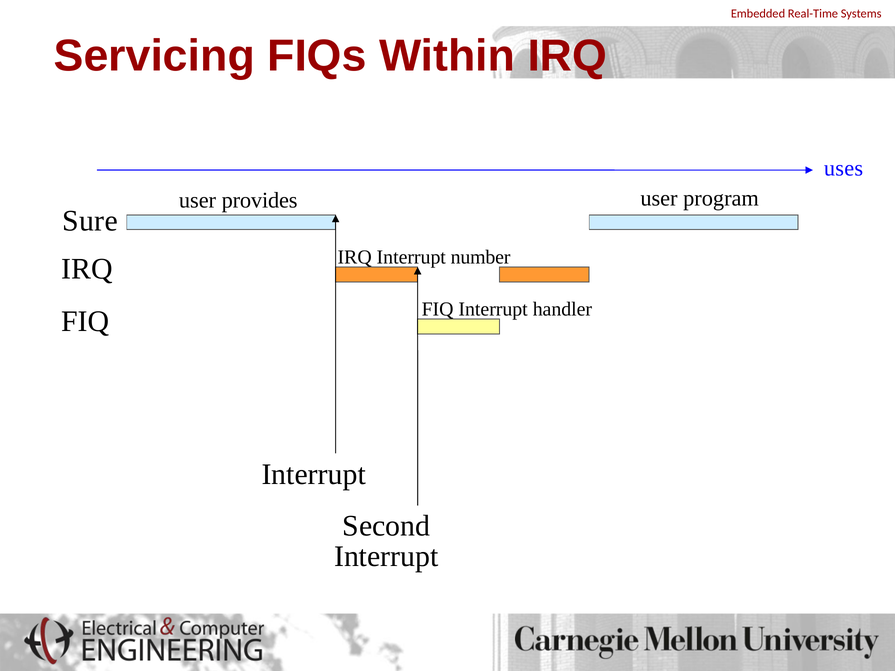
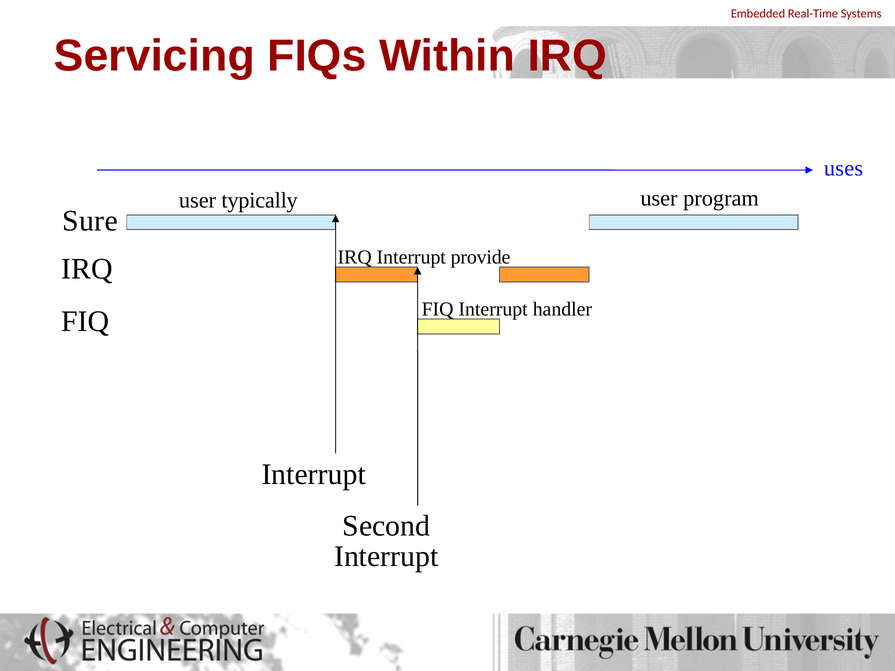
provides: provides -> typically
number: number -> provide
